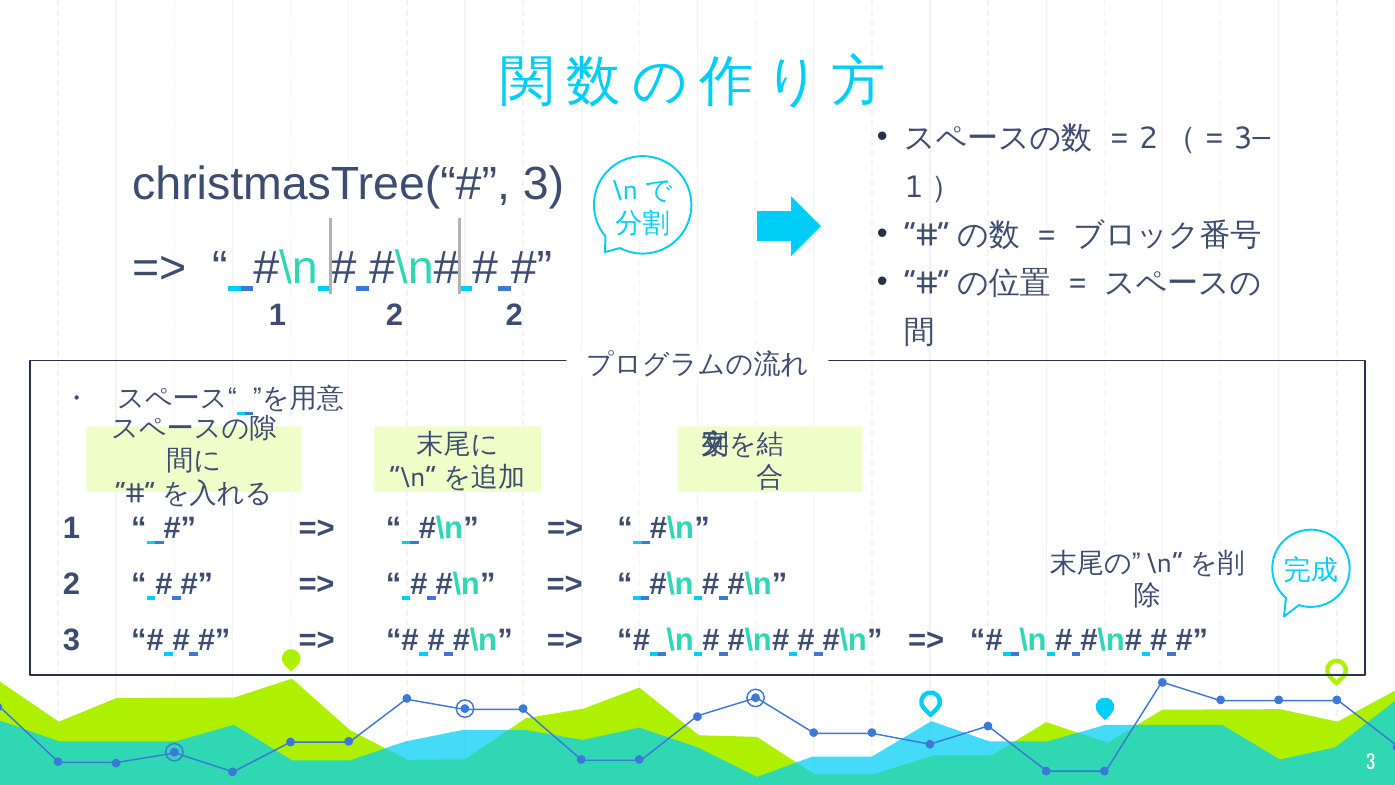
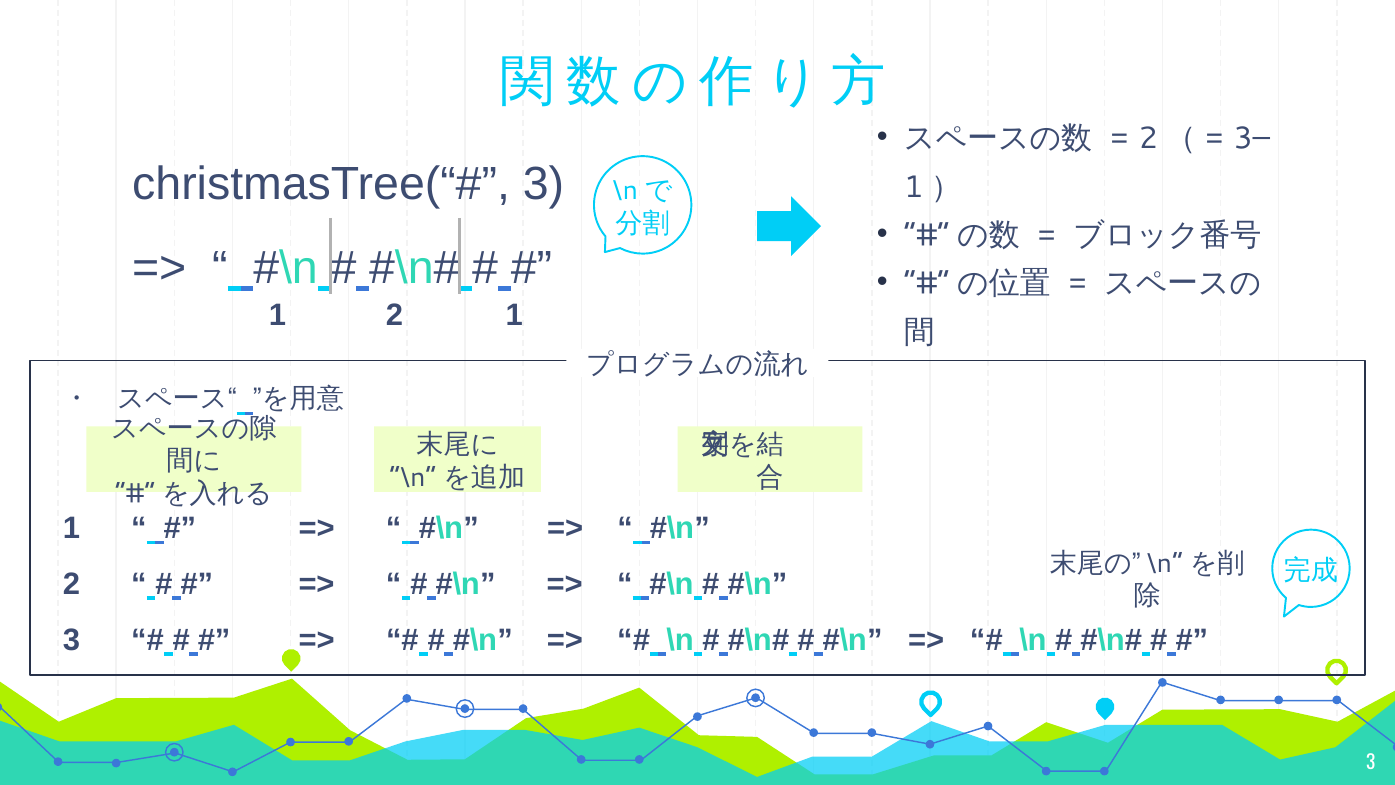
2 2: 2 -> 1
